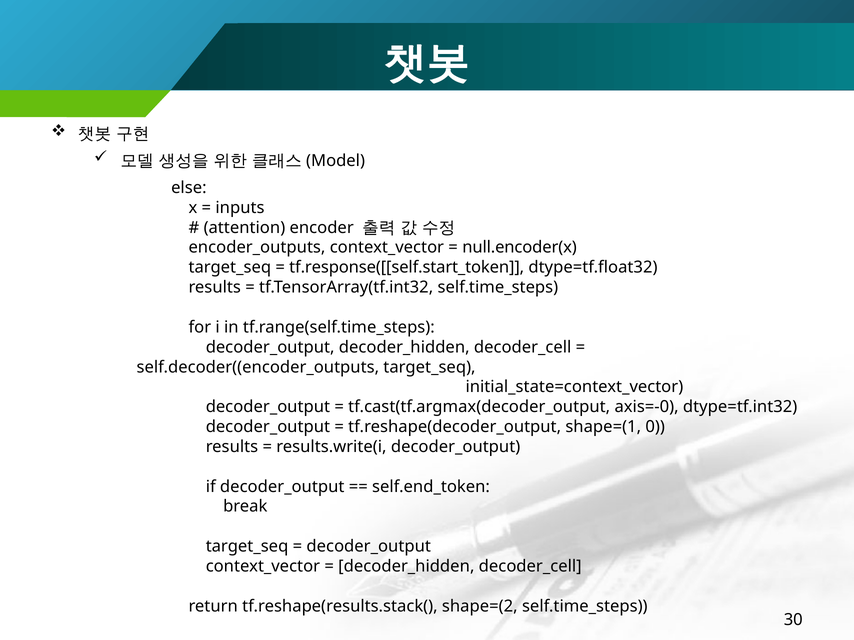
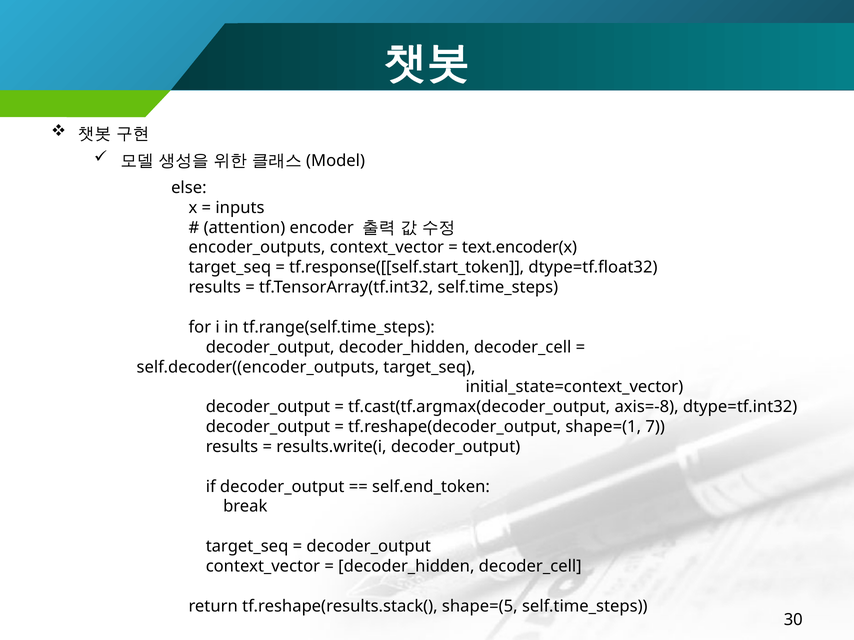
null.encoder(x: null.encoder(x -> text.encoder(x
axis=-0: axis=-0 -> axis=-8
0: 0 -> 7
shape=(2: shape=(2 -> shape=(5
